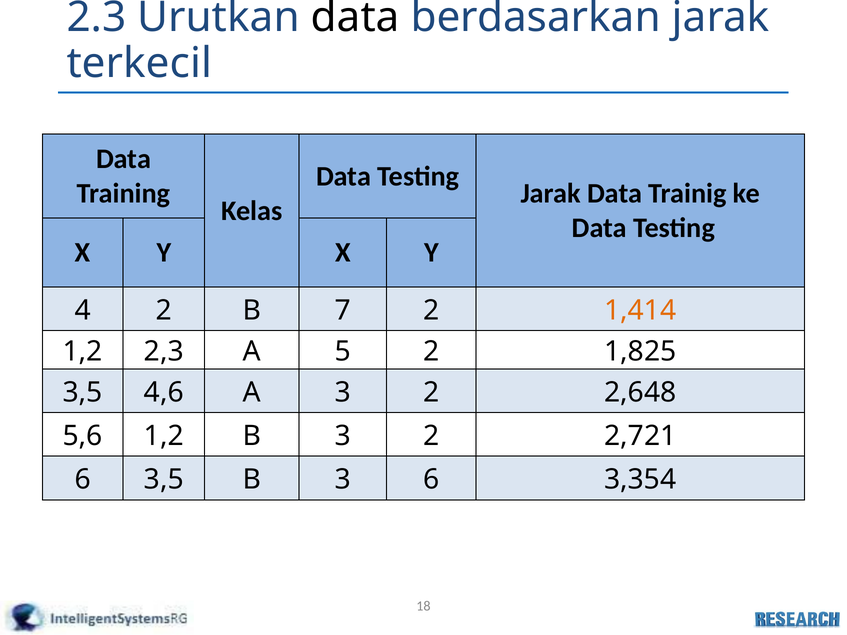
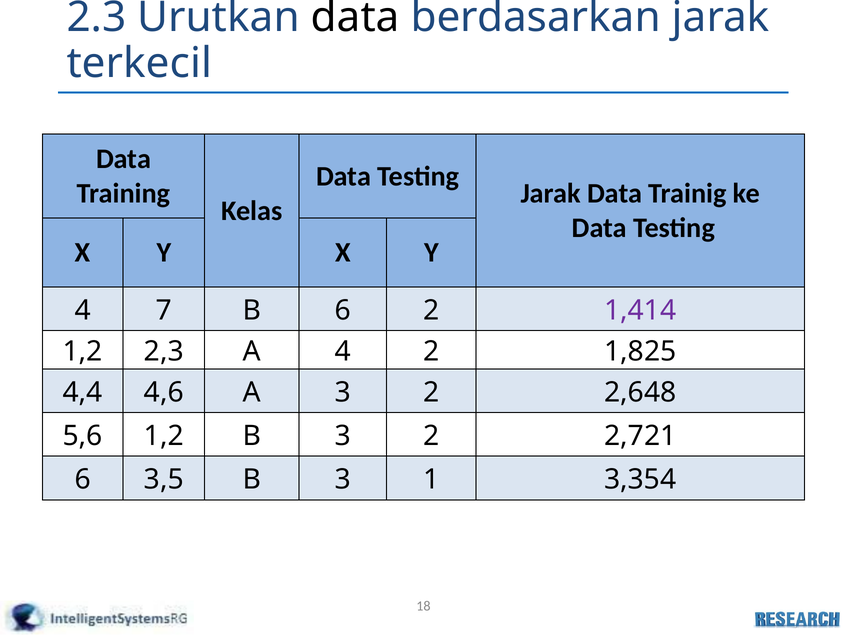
4 2: 2 -> 7
B 7: 7 -> 6
1,414 colour: orange -> purple
A 5: 5 -> 4
3,5 at (83, 393): 3,5 -> 4,4
3 6: 6 -> 1
